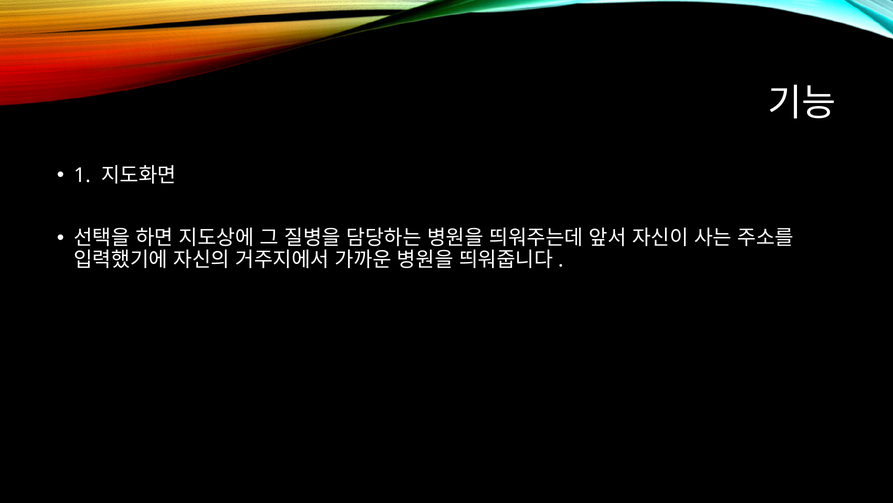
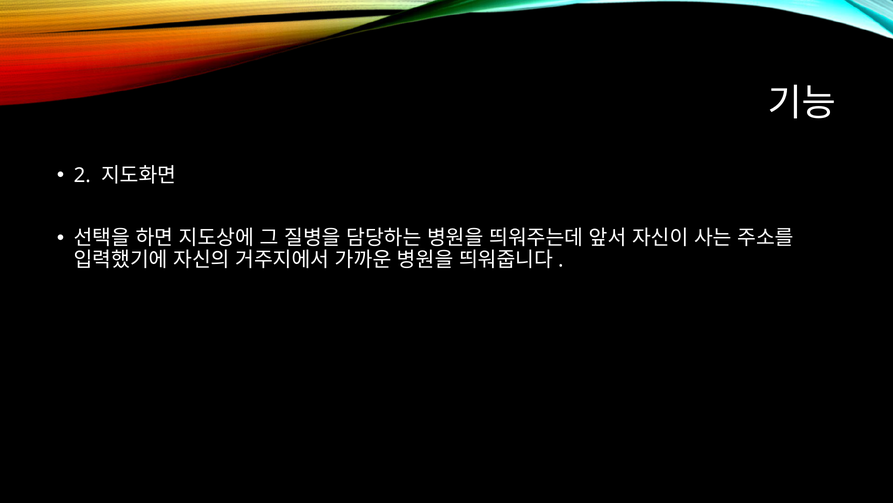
1: 1 -> 2
